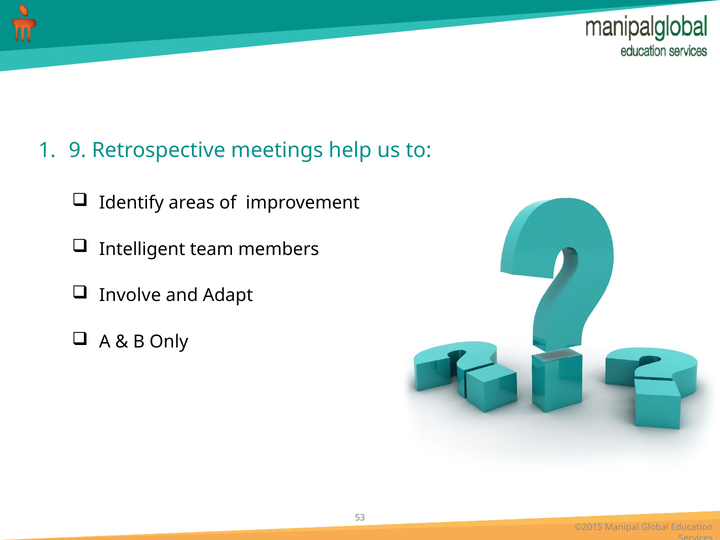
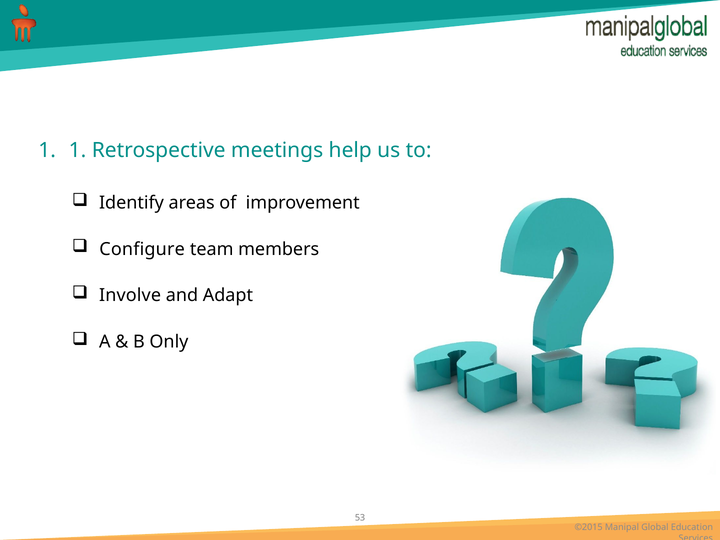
9 at (78, 150): 9 -> 1
Intelligent: Intelligent -> Configure
